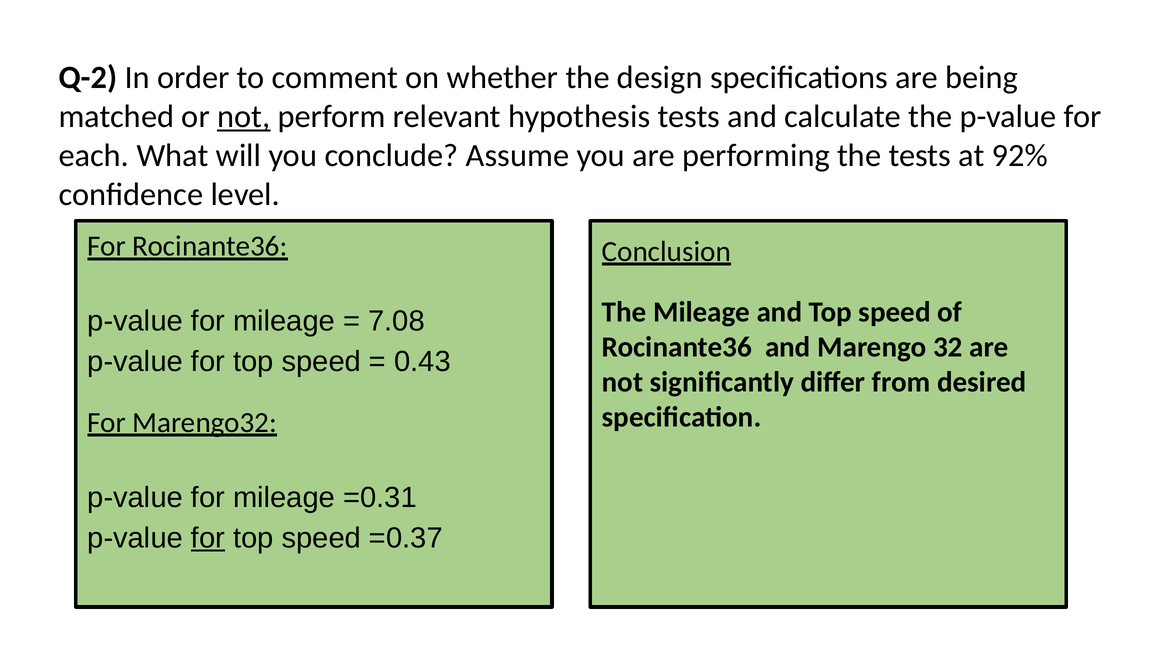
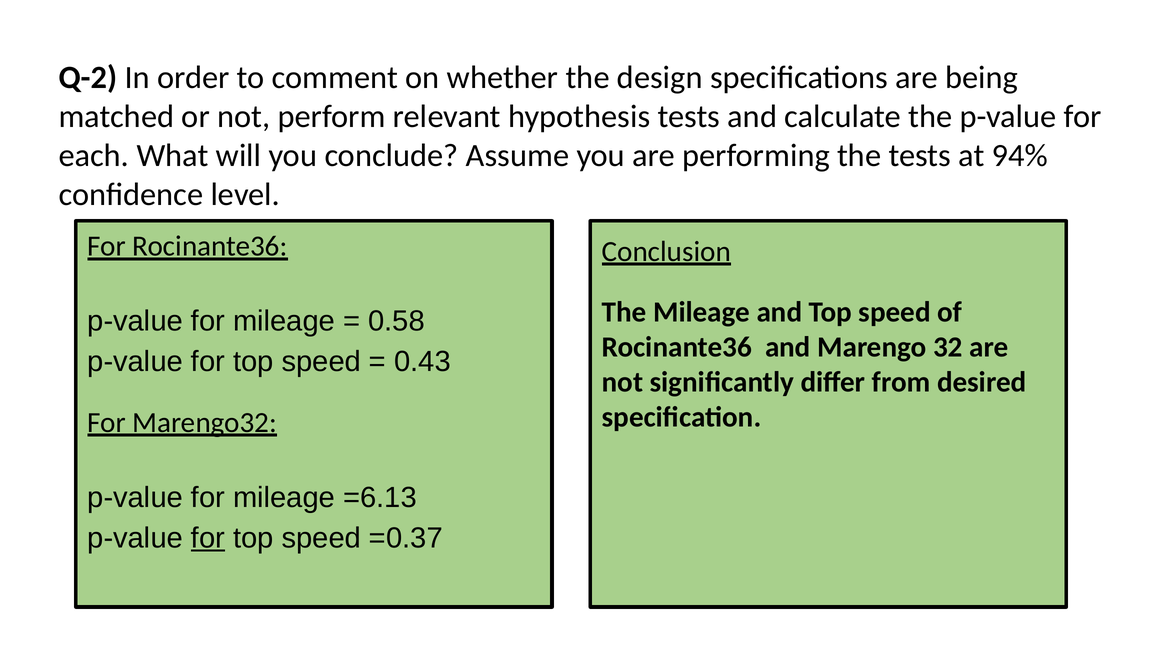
not at (244, 117) underline: present -> none
92%: 92% -> 94%
7.08: 7.08 -> 0.58
=0.31: =0.31 -> =6.13
